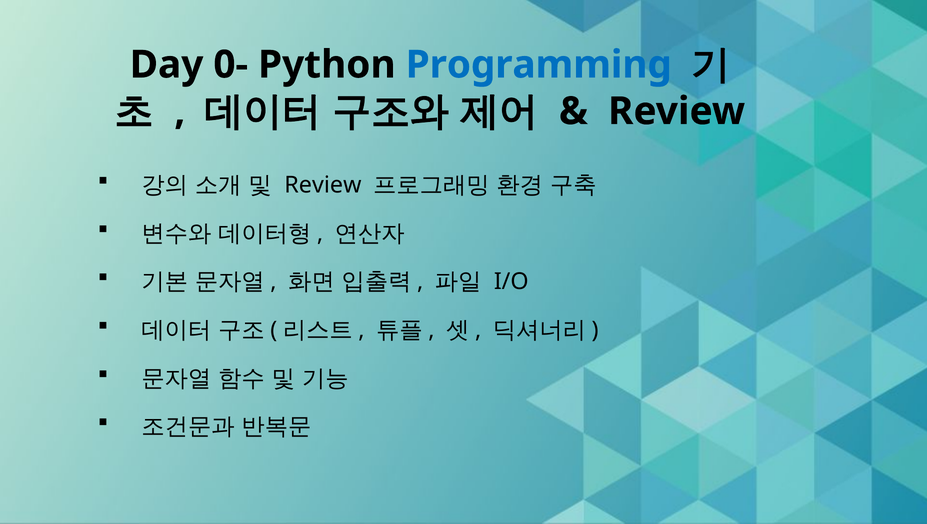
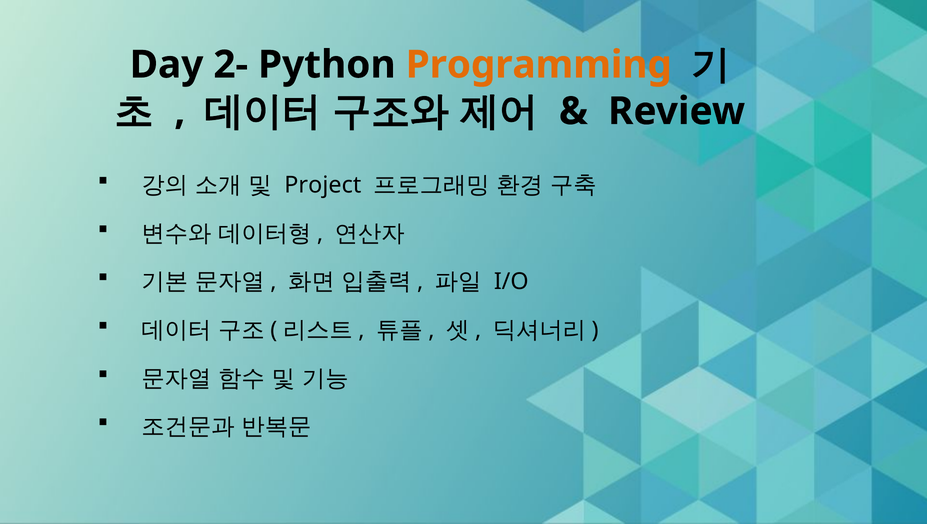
0-: 0- -> 2-
Programming colour: blue -> orange
Review at (323, 185): Review -> Project
